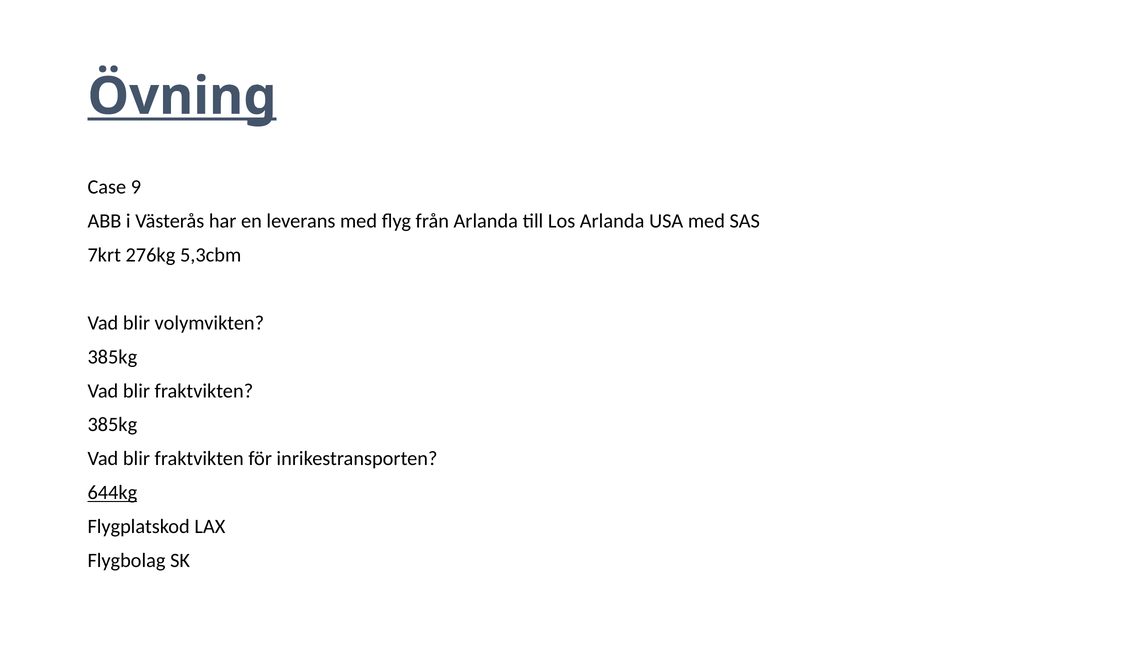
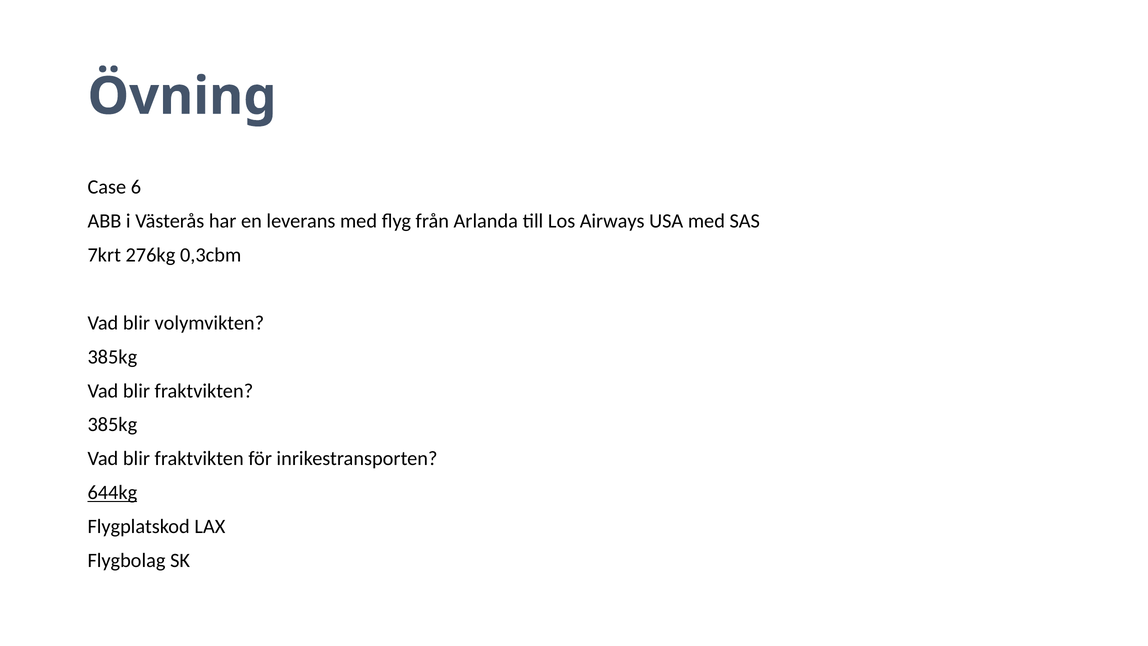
Övning underline: present -> none
9: 9 -> 6
Los Arlanda: Arlanda -> Airways
5,3cbm: 5,3cbm -> 0,3cbm
